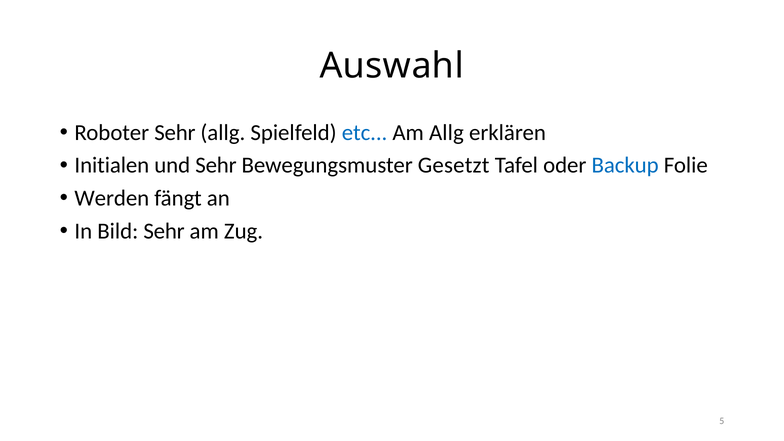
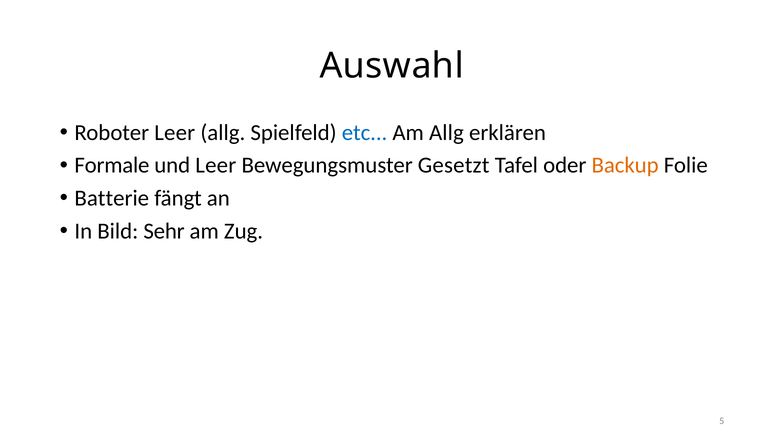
Roboter Sehr: Sehr -> Leer
Initialen: Initialen -> Formale
und Sehr: Sehr -> Leer
Backup colour: blue -> orange
Werden: Werden -> Batterie
